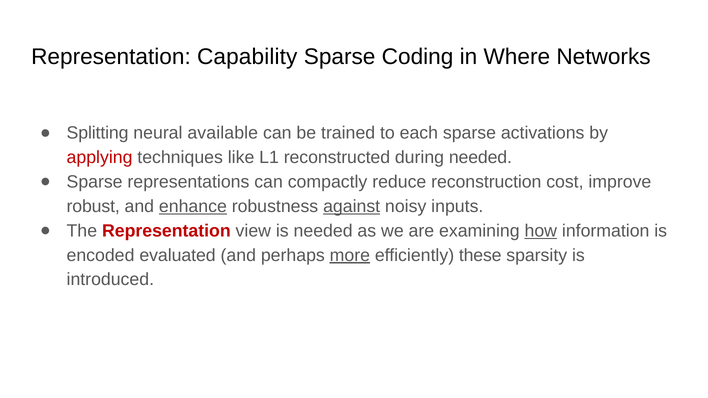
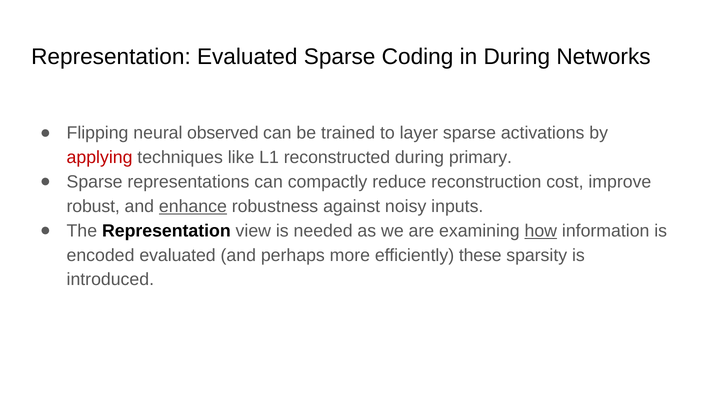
Representation Capability: Capability -> Evaluated
in Where: Where -> During
Splitting: Splitting -> Flipping
available: available -> observed
each: each -> layer
during needed: needed -> primary
against underline: present -> none
Representation at (166, 231) colour: red -> black
more underline: present -> none
